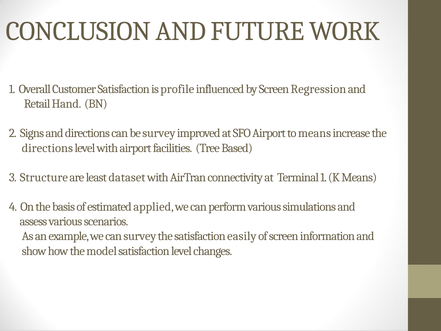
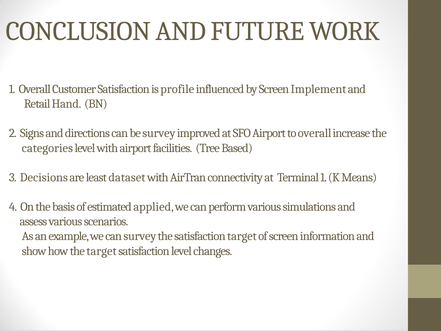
Regression: Regression -> Implement
to means: means -> overall
directions at (47, 148): directions -> categories
Structure: Structure -> Decisions
satisfaction easily: easily -> target
the model: model -> target
